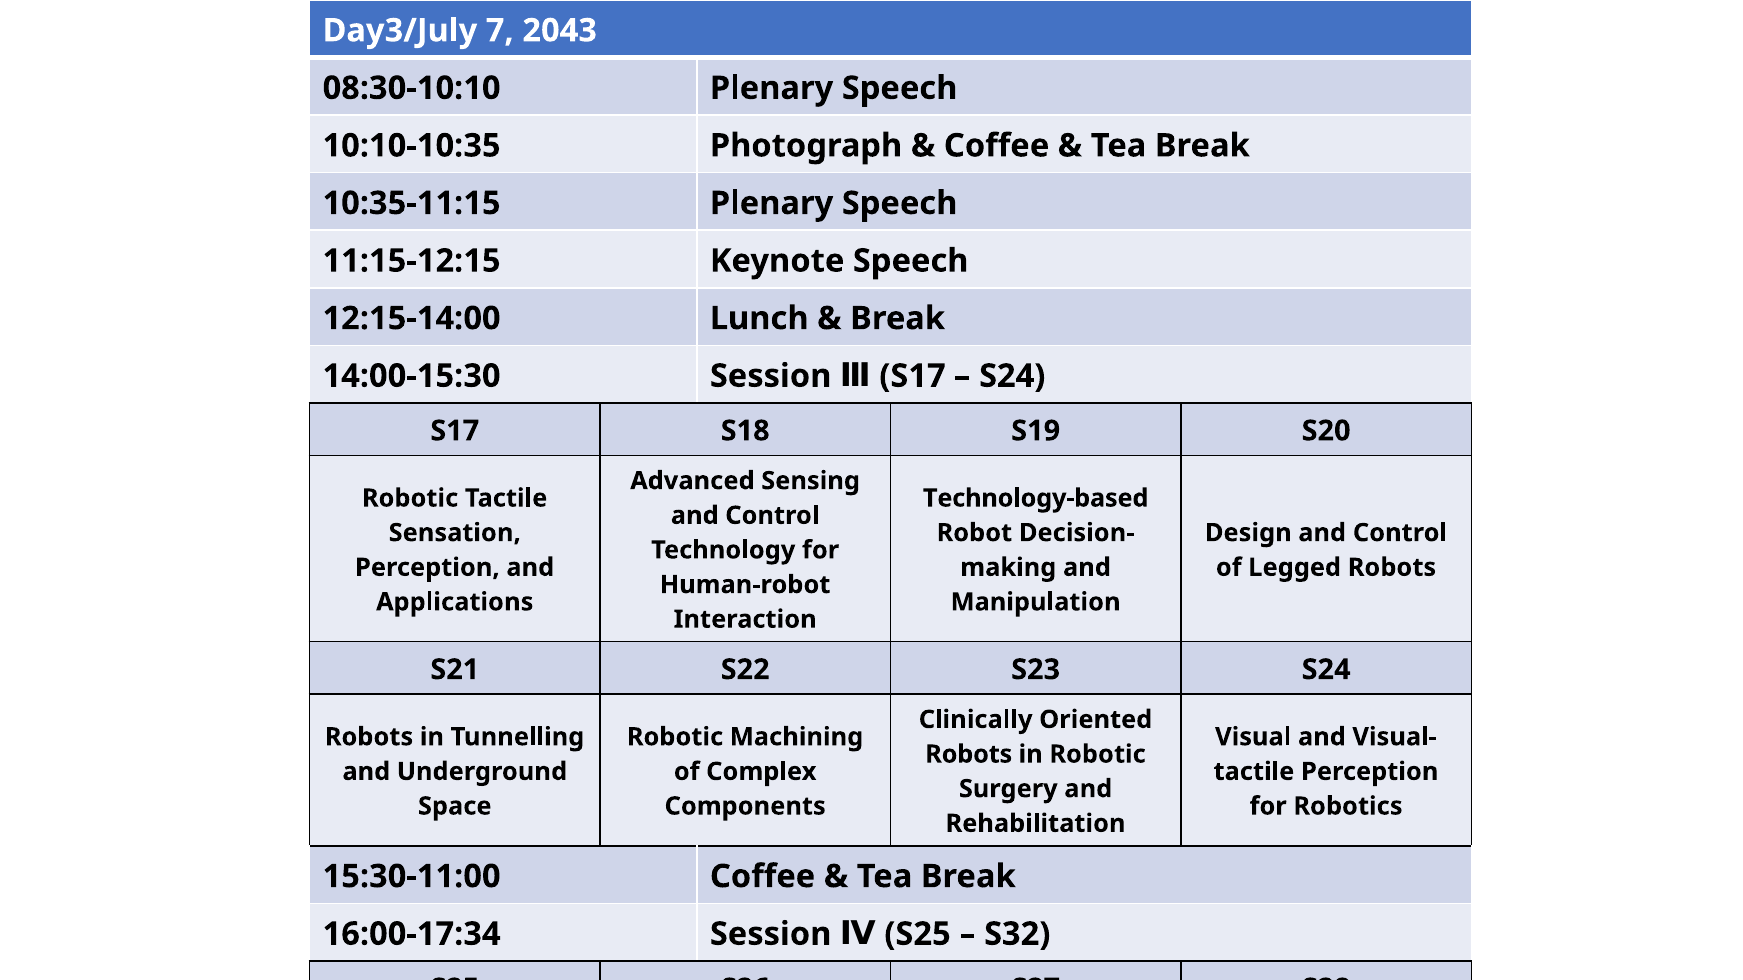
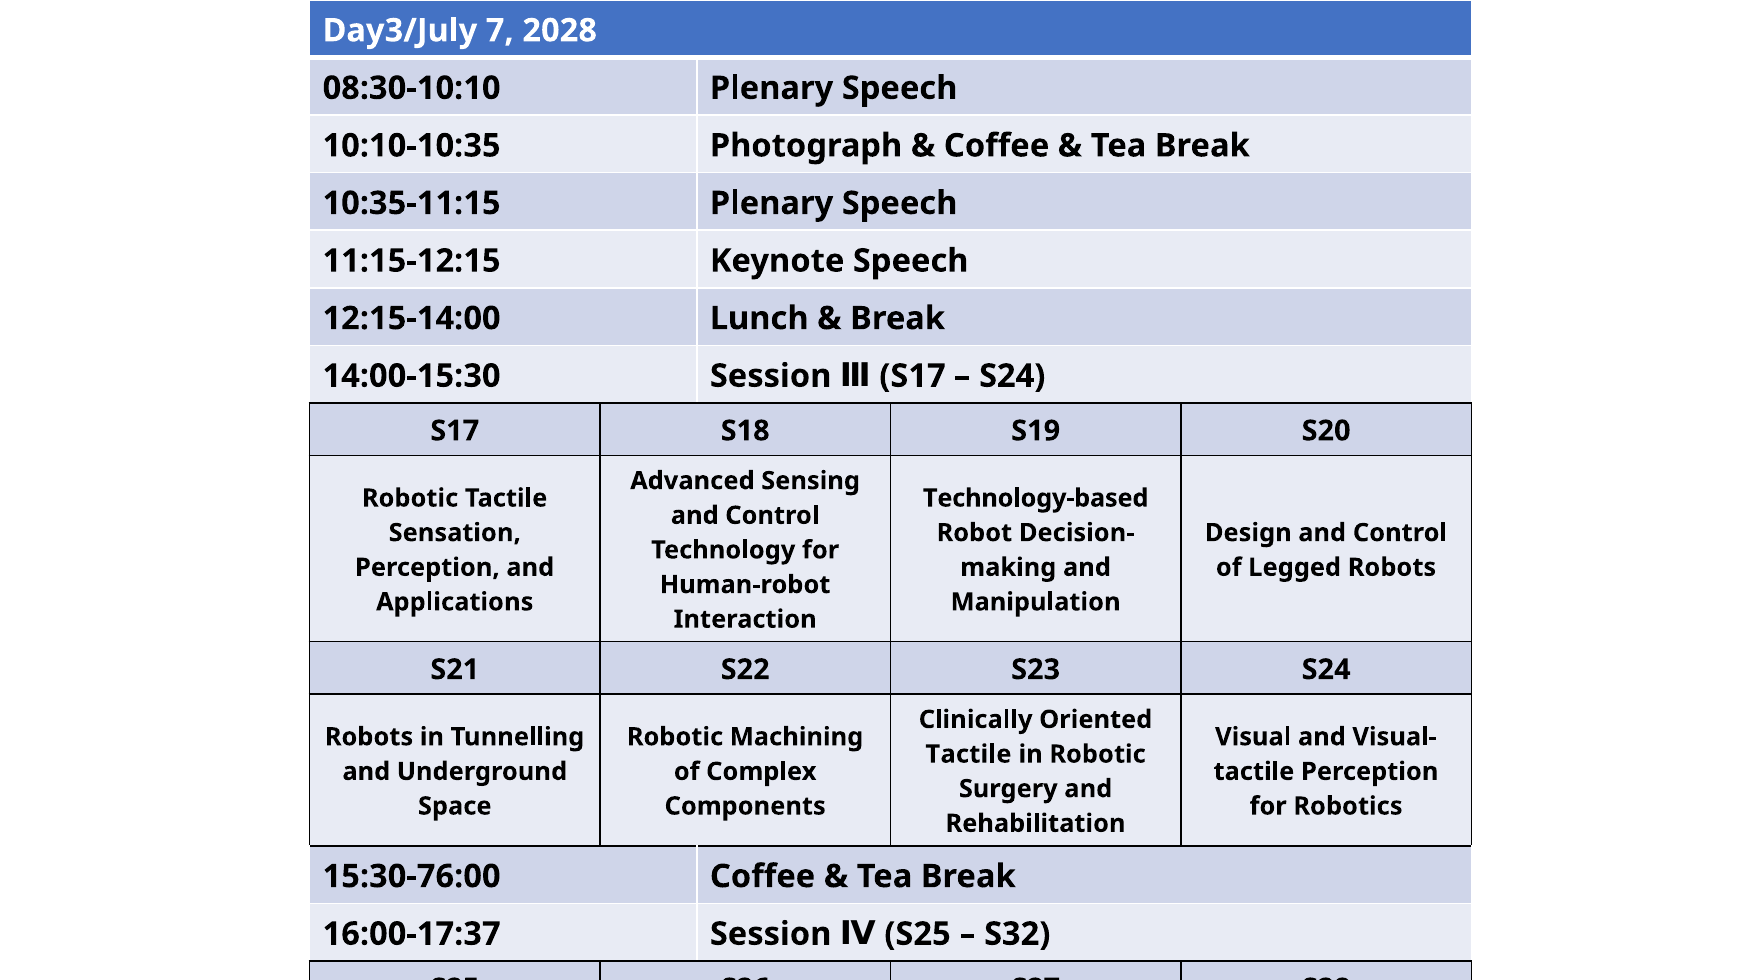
2043: 2043 -> 2028
Robots at (969, 755): Robots -> Tactile
15:30-11:00: 15:30-11:00 -> 15:30-76:00
16:00-17:34: 16:00-17:34 -> 16:00-17:37
